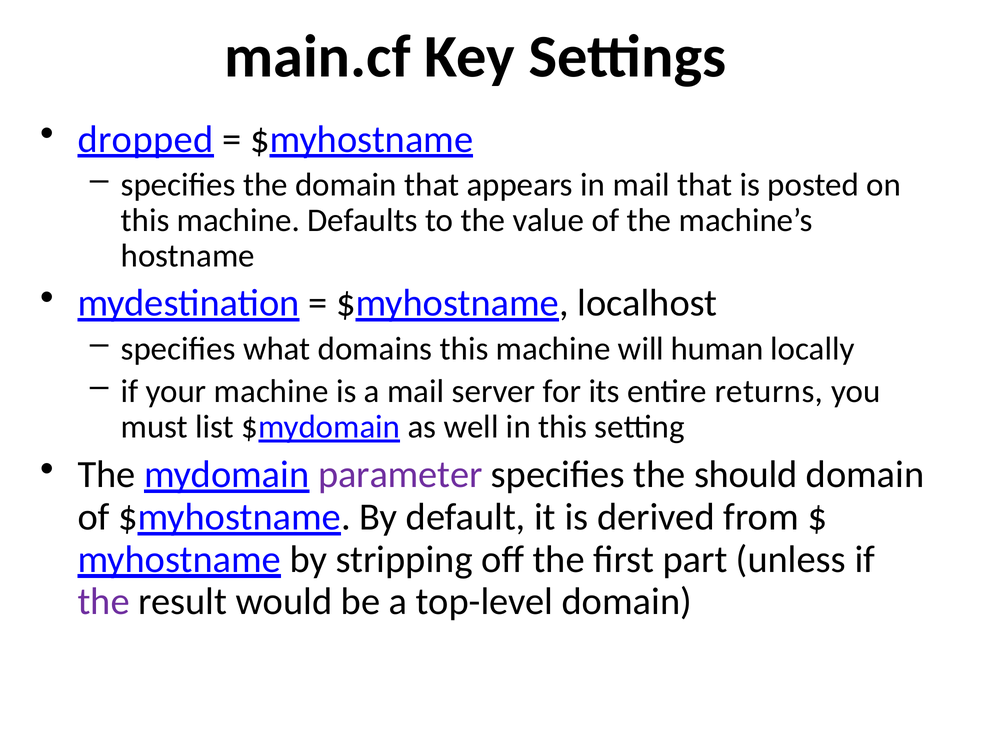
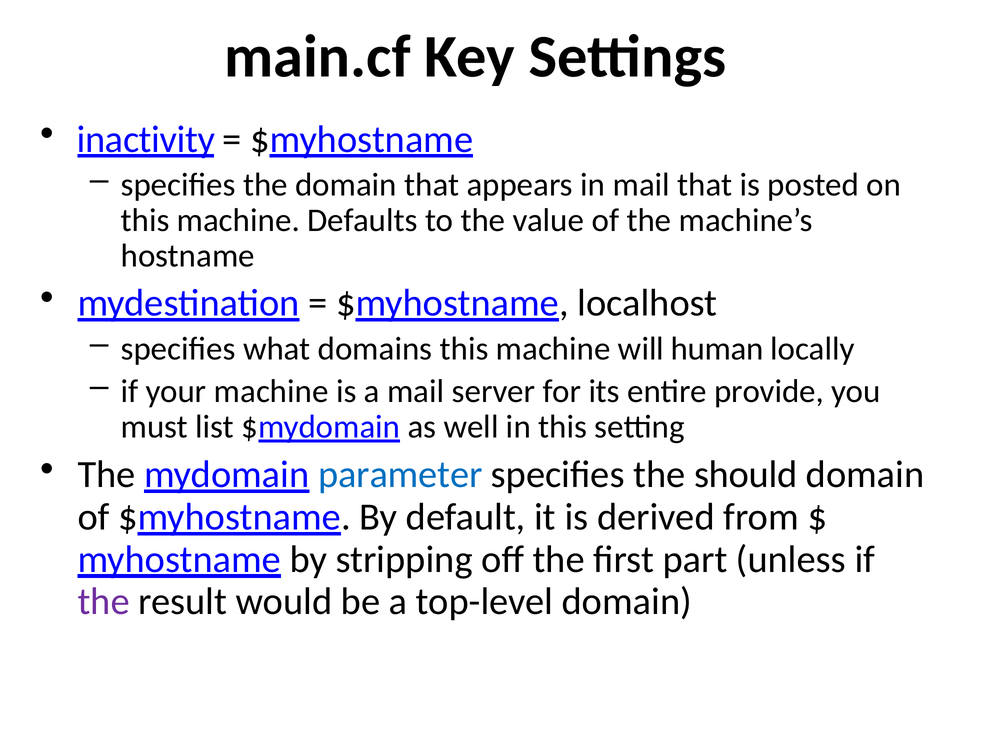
dropped: dropped -> inactivity
returns: returns -> provide
parameter colour: purple -> blue
